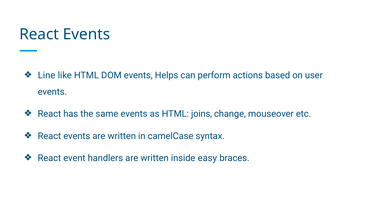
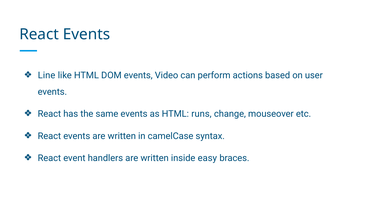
Helps: Helps -> Video
joins: joins -> runs
